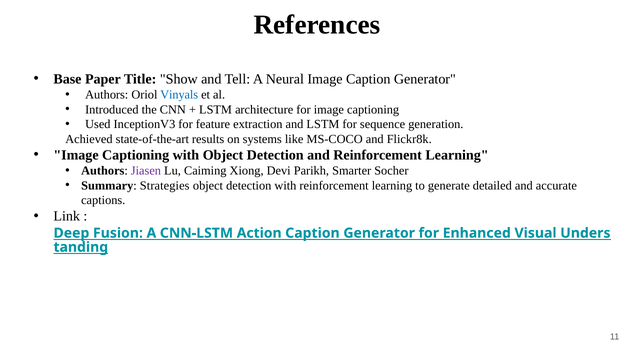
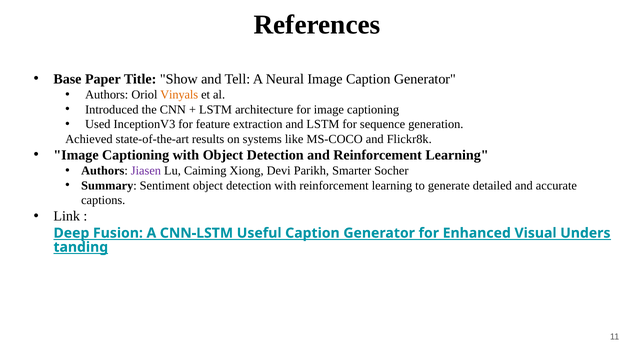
Vinyals colour: blue -> orange
Strategies: Strategies -> Sentiment
Action: Action -> Useful
